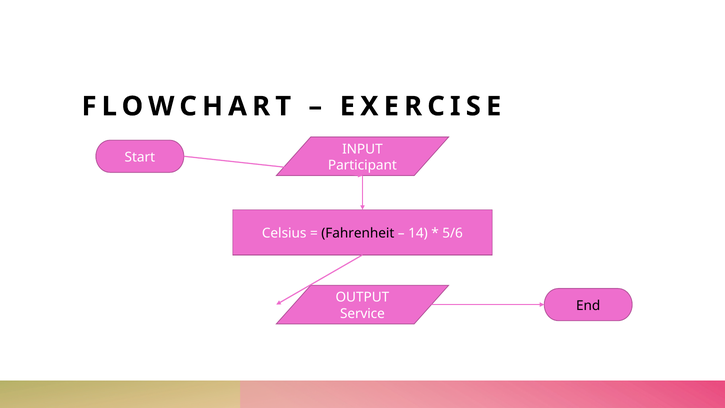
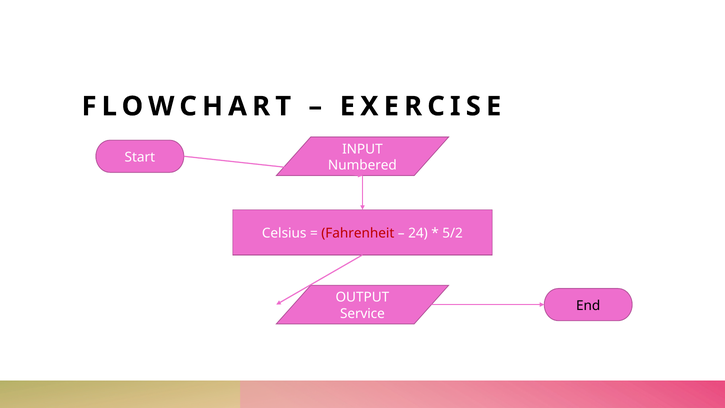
Participant: Participant -> Numbered
Fahrenheit colour: black -> red
14: 14 -> 24
5/6: 5/6 -> 5/2
